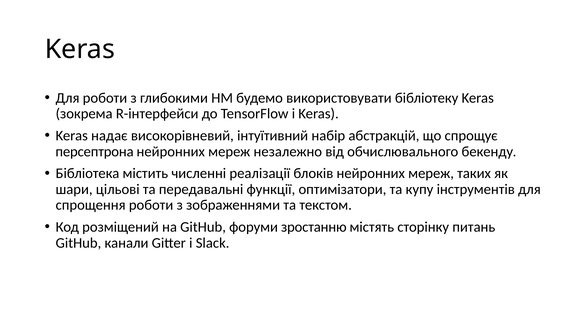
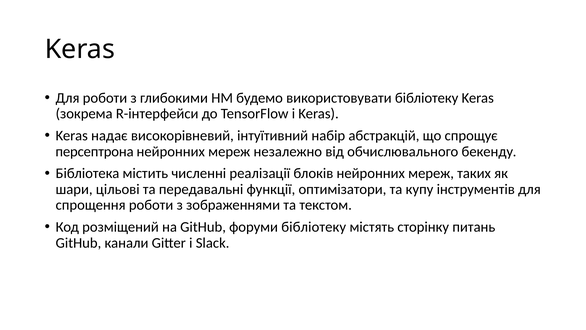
форуми зростанню: зростанню -> бібліотеку
